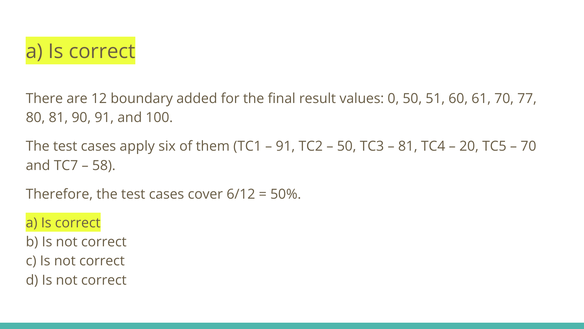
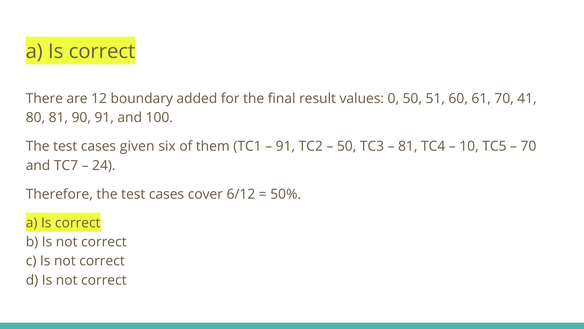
77: 77 -> 41
apply: apply -> given
20: 20 -> 10
58: 58 -> 24
